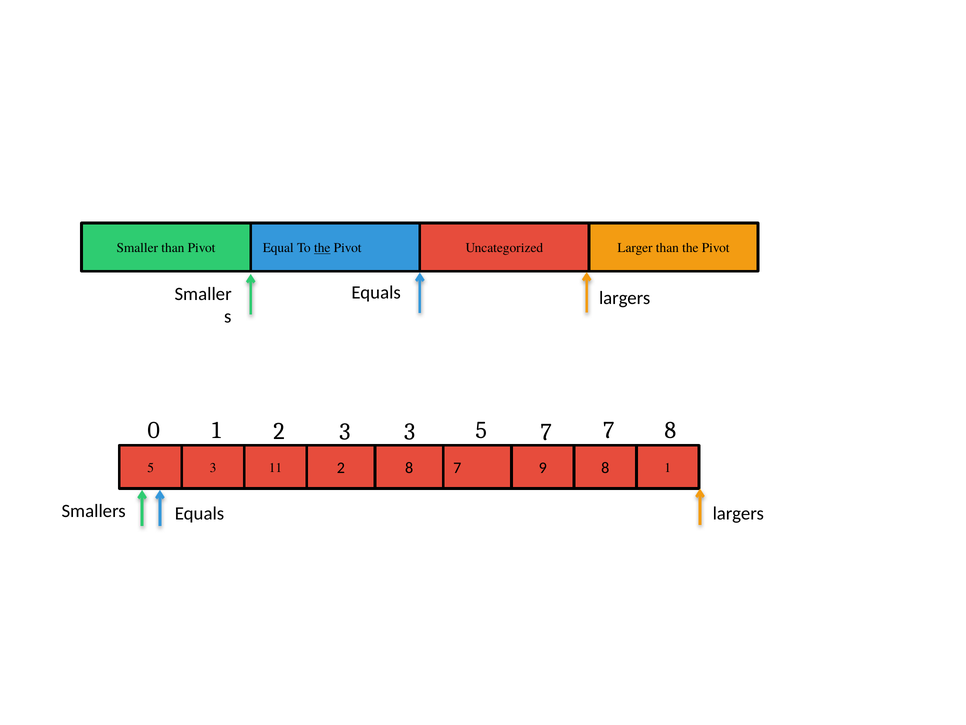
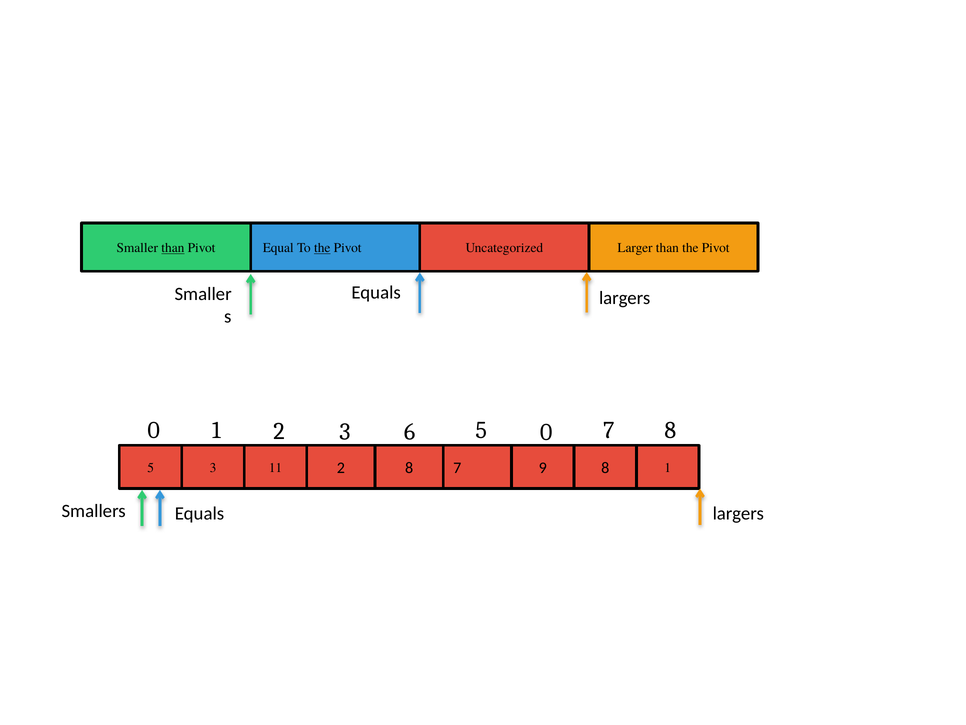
than at (173, 248) underline: none -> present
3 3: 3 -> 6
7 at (546, 432): 7 -> 0
